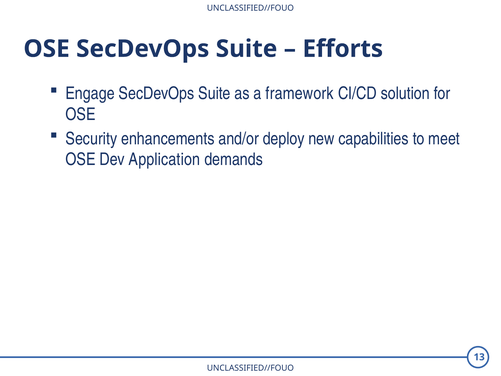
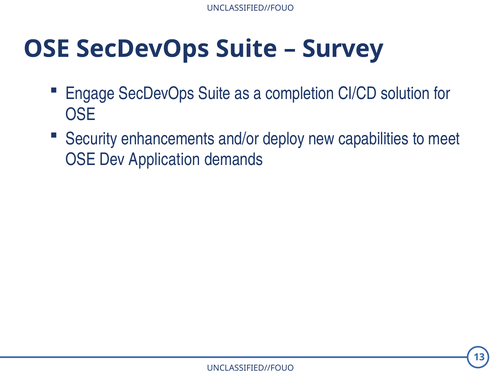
Efforts: Efforts -> Survey
framework: framework -> completion
